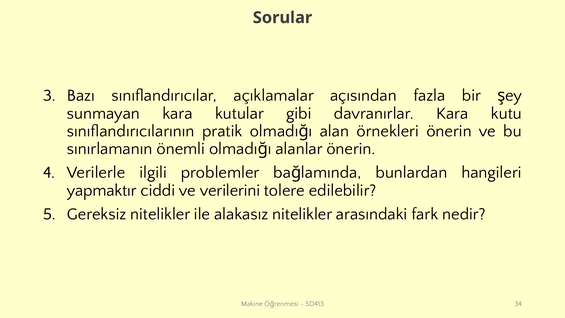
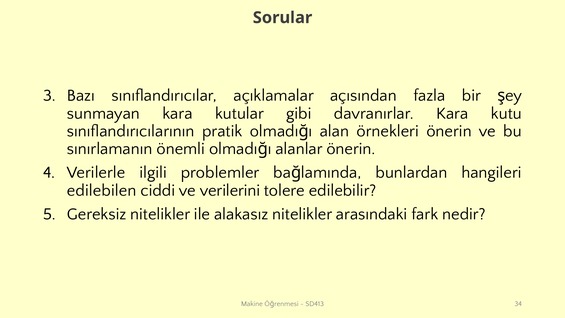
yapmaktır: yapmaktır -> edilebilen
